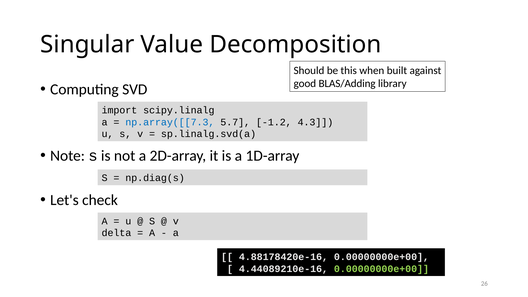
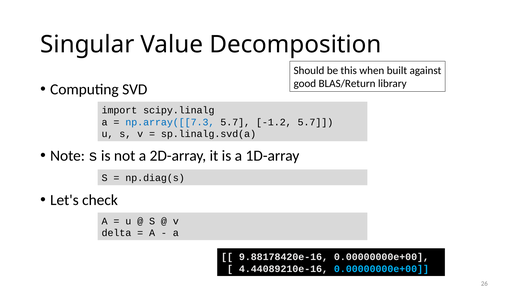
BLAS/Adding: BLAS/Adding -> BLAS/Return
-1.2 4.3: 4.3 -> 5.7
4.88178420e-16: 4.88178420e-16 -> 9.88178420e-16
0.00000000e+00 at (381, 269) colour: light green -> light blue
